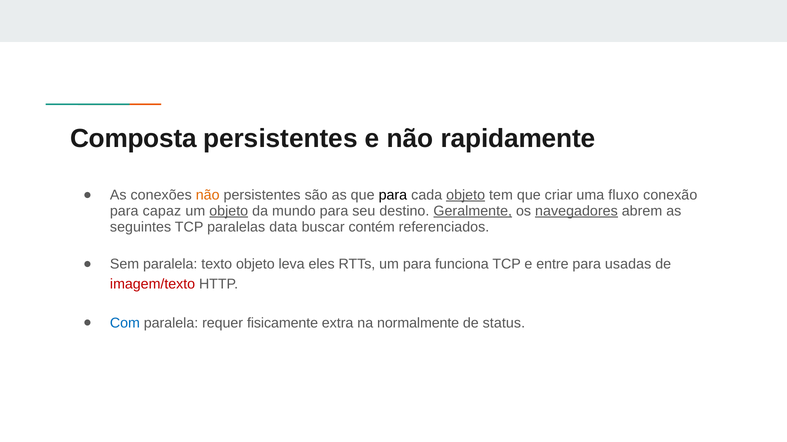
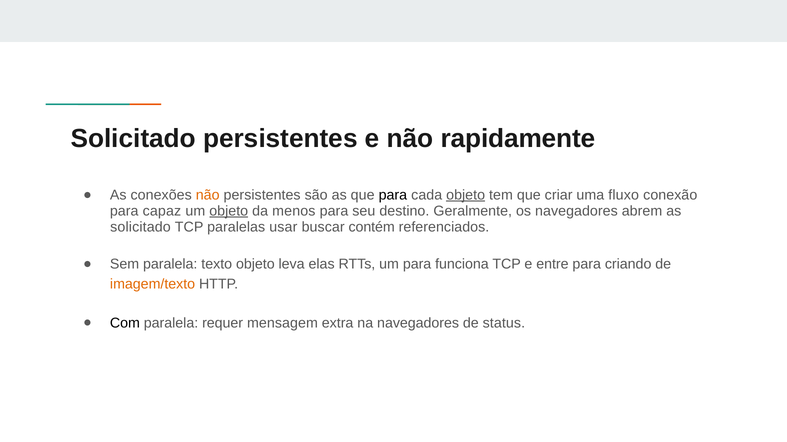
Composta at (133, 139): Composta -> Solicitado
mundo: mundo -> menos
Geralmente underline: present -> none
navegadores at (576, 211) underline: present -> none
seguintes at (141, 228): seguintes -> solicitado
data: data -> usar
eles: eles -> elas
usadas: usadas -> criando
imagem/texto colour: red -> orange
Com colour: blue -> black
fisicamente: fisicamente -> mensagem
na normalmente: normalmente -> navegadores
